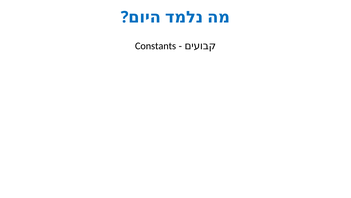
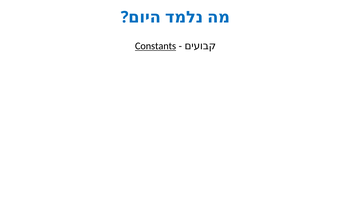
Constants underline: none -> present
